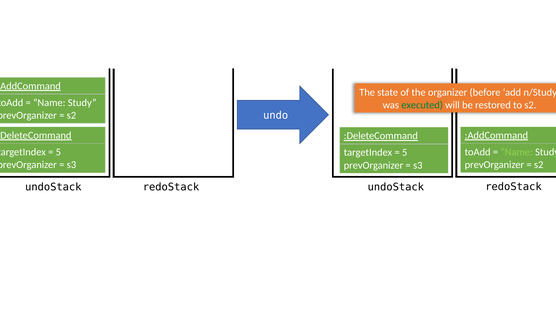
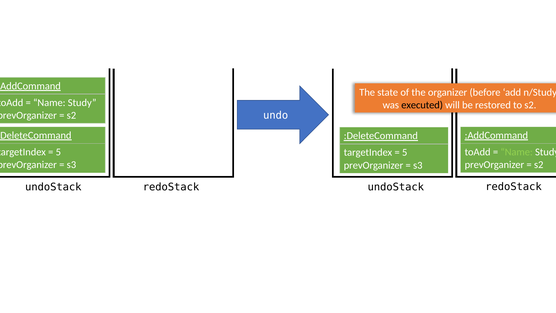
executed colour: green -> black
